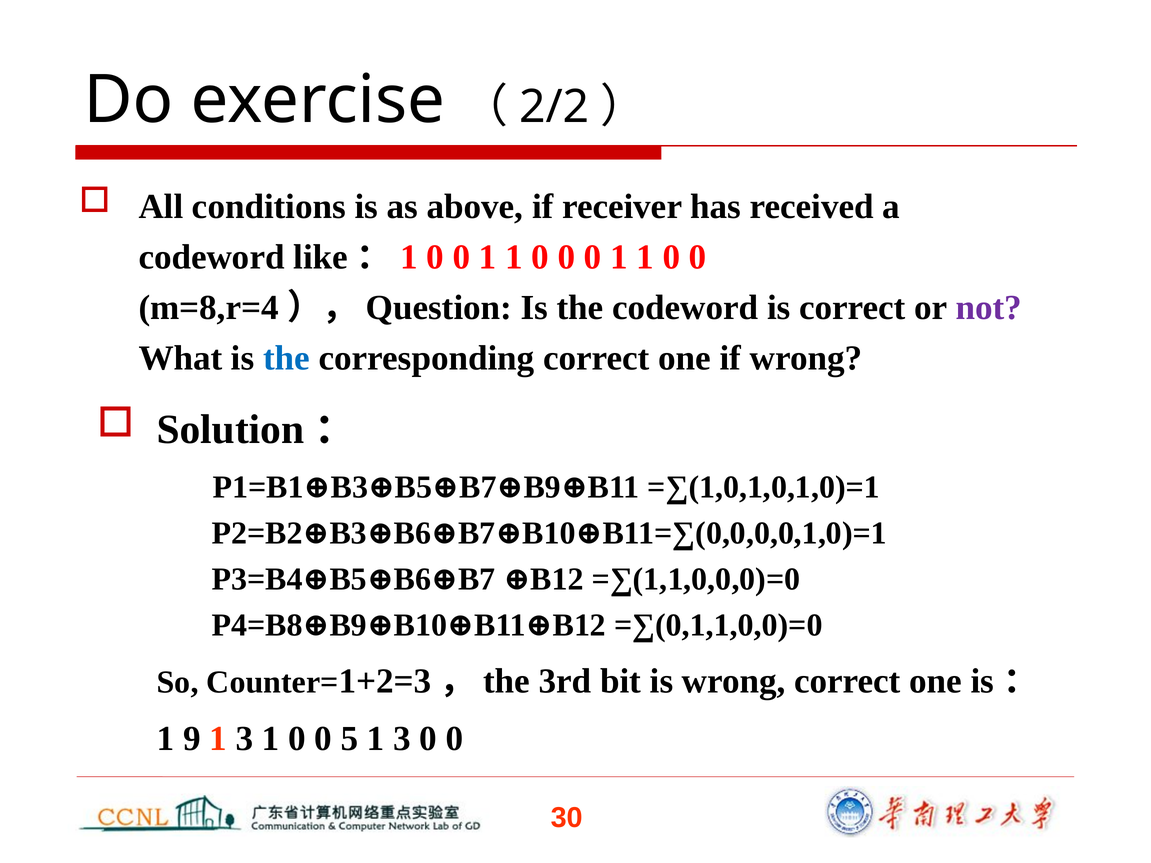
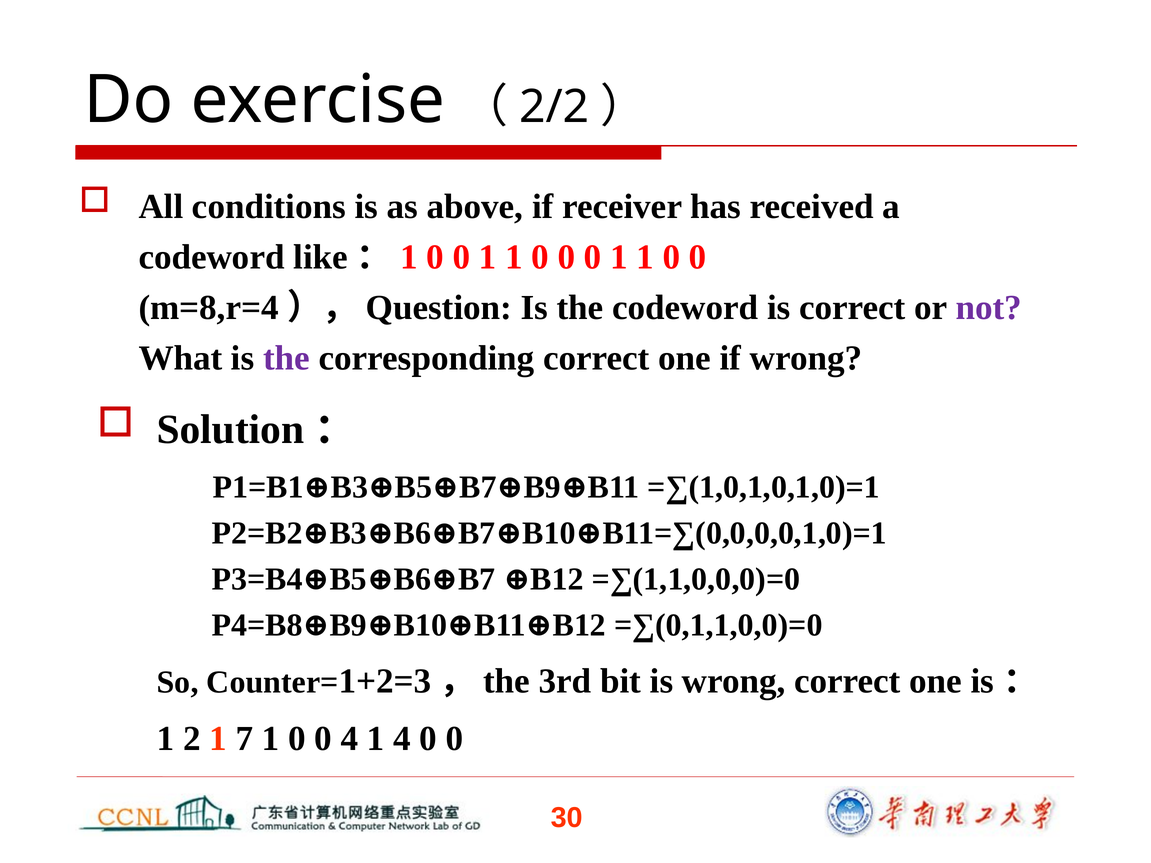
the at (287, 358) colour: blue -> purple
9: 9 -> 2
3 at (244, 739): 3 -> 7
0 5: 5 -> 4
3 at (402, 739): 3 -> 4
